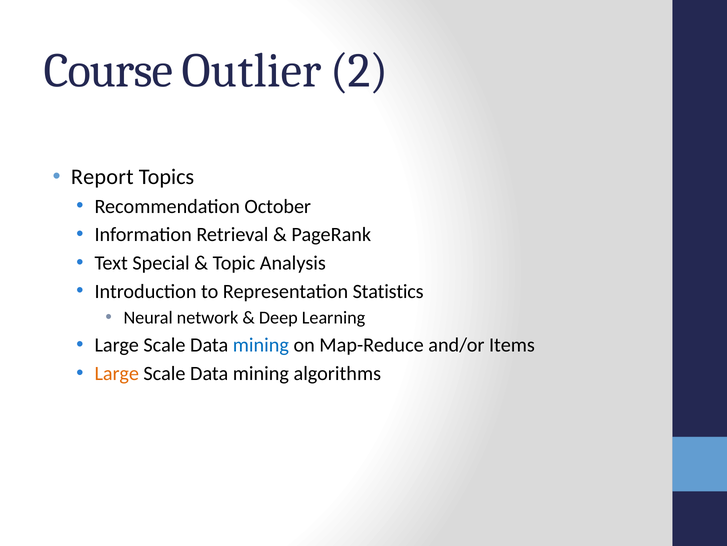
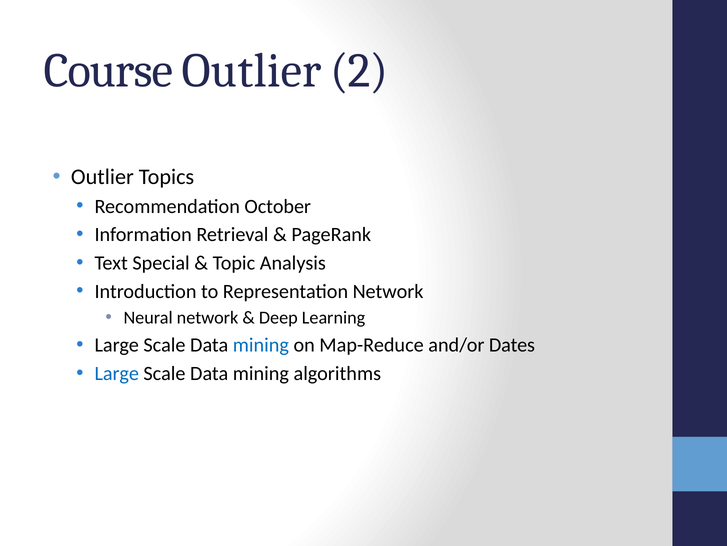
Report at (102, 177): Report -> Outlier
Representation Statistics: Statistics -> Network
Items: Items -> Dates
Large at (117, 373) colour: orange -> blue
